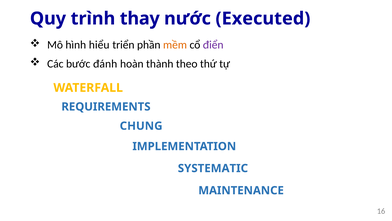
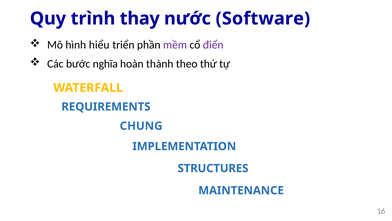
Executed: Executed -> Software
mềm colour: orange -> purple
đánh: đánh -> nghĩa
SYSTEMATIC: SYSTEMATIC -> STRUCTURES
